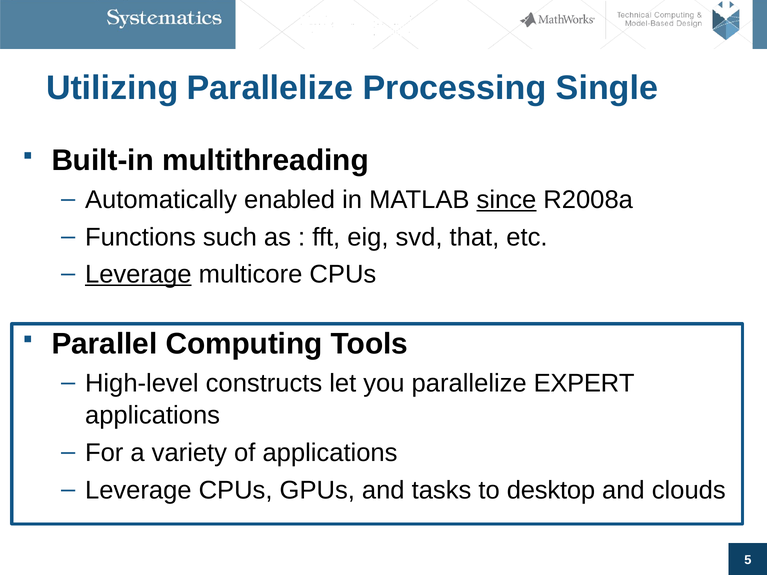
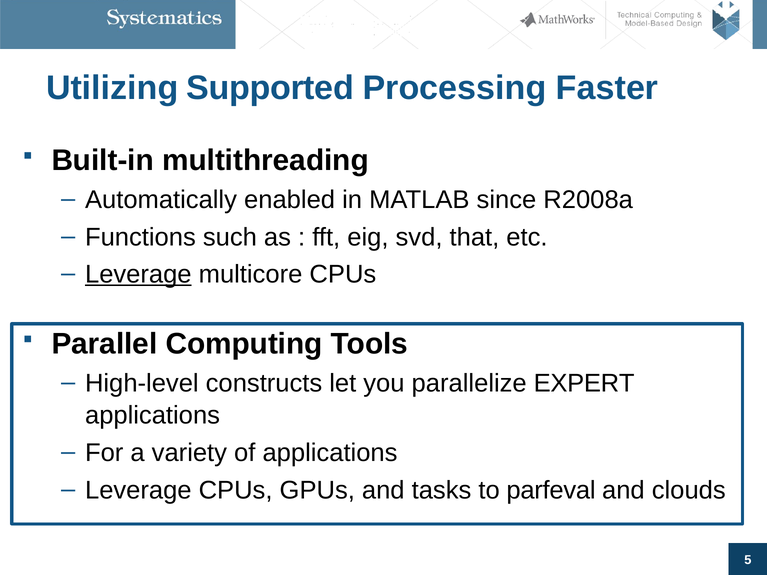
Utilizing Parallelize: Parallelize -> Supported
Single: Single -> Faster
since underline: present -> none
desktop: desktop -> parfeval
